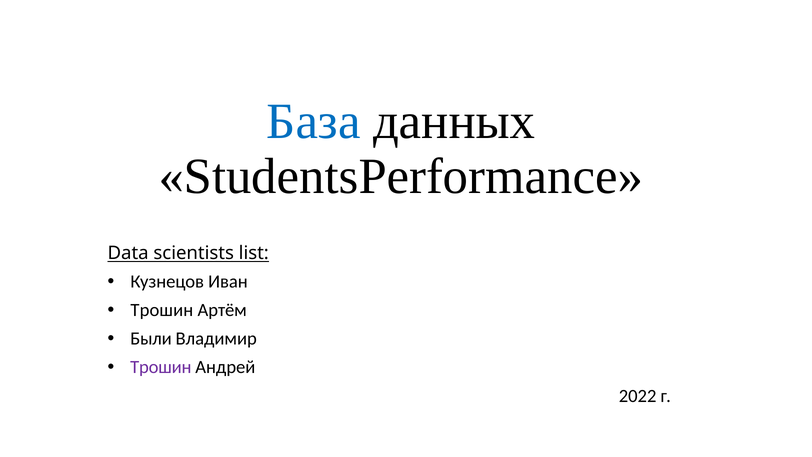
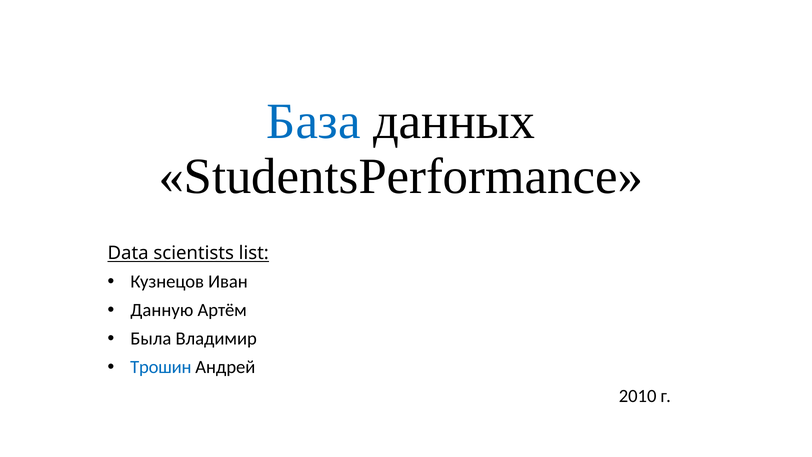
Трошин at (162, 310): Трошин -> Данную
Были: Были -> Была
Трошин at (161, 367) colour: purple -> blue
2022: 2022 -> 2010
